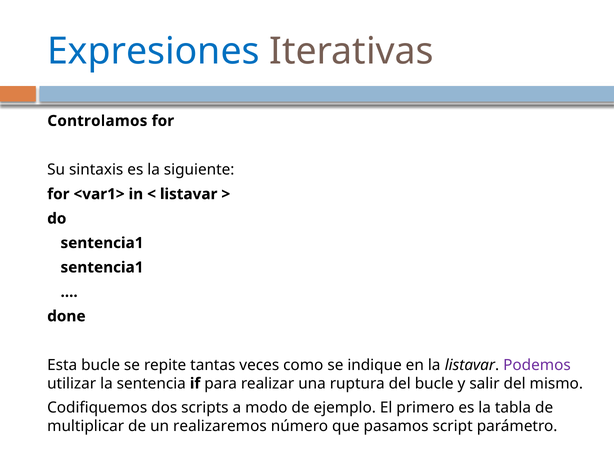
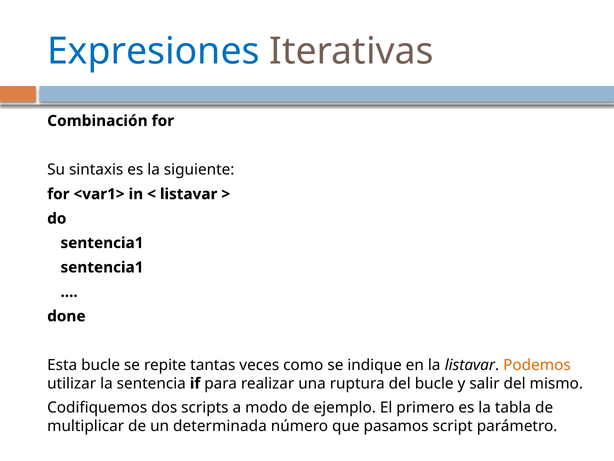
Controlamos: Controlamos -> Combinación
Podemos colour: purple -> orange
realizaremos: realizaremos -> determinada
